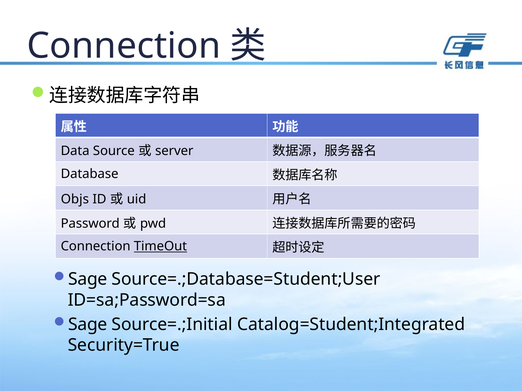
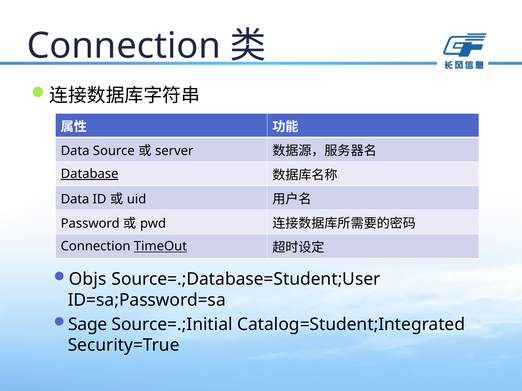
Database underline: none -> present
Objs at (75, 199): Objs -> Data
Sage at (88, 280): Sage -> Objs
